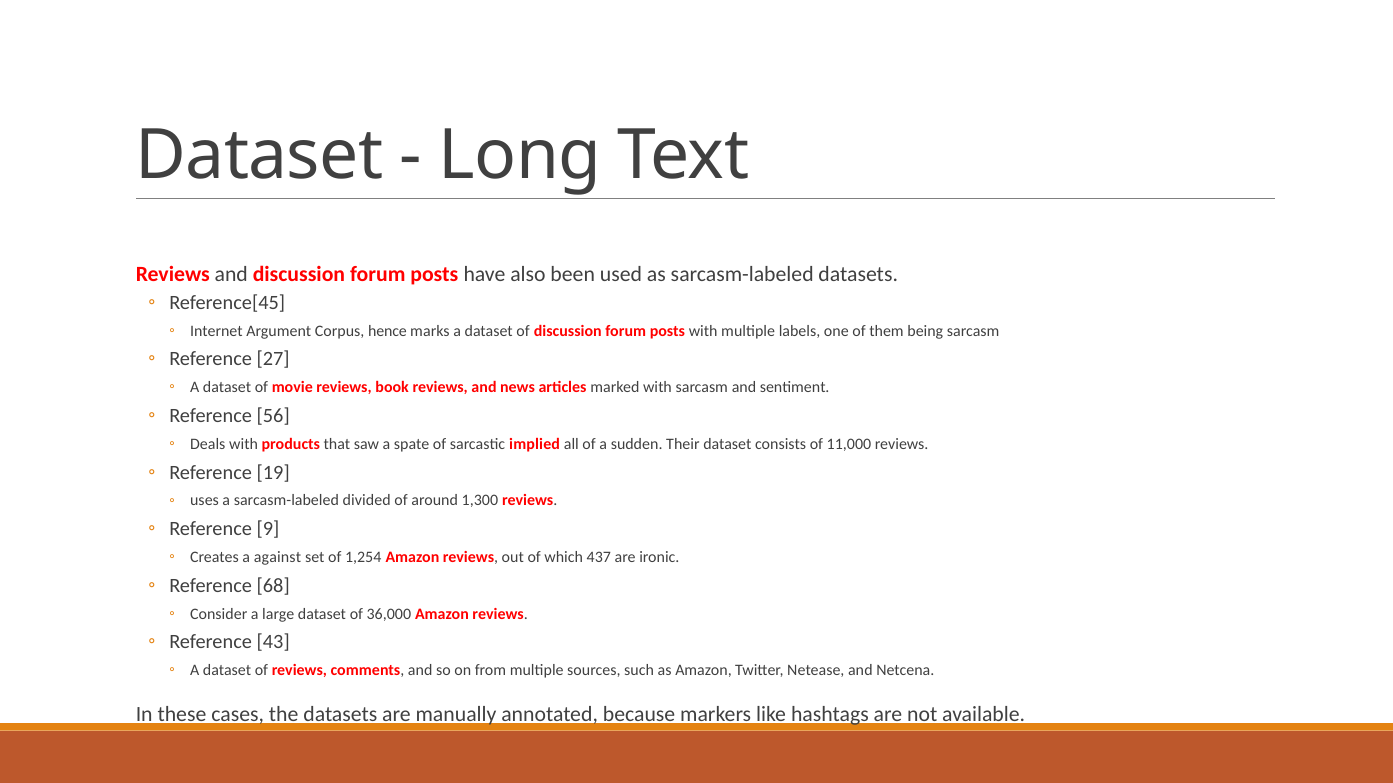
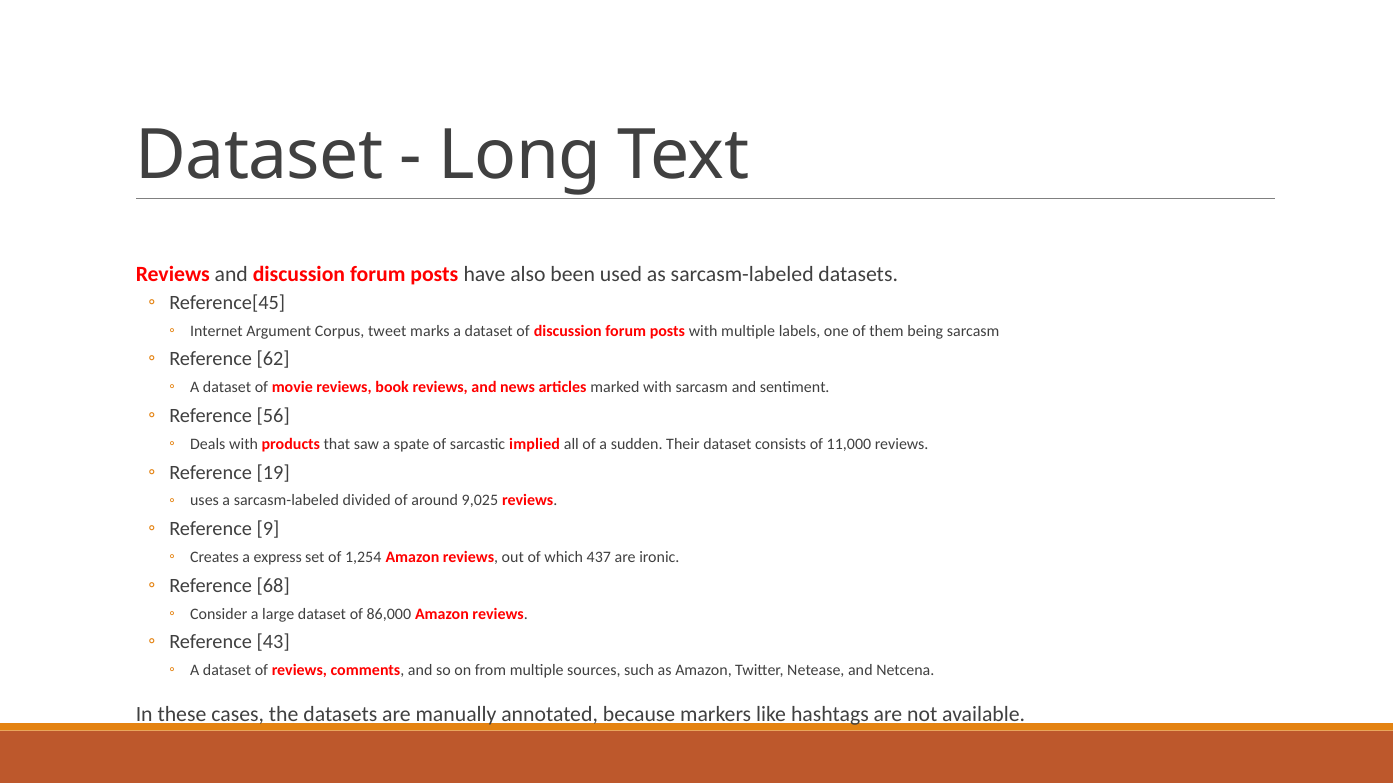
hence: hence -> tweet
27: 27 -> 62
1,300: 1,300 -> 9,025
against: against -> express
36,000: 36,000 -> 86,000
